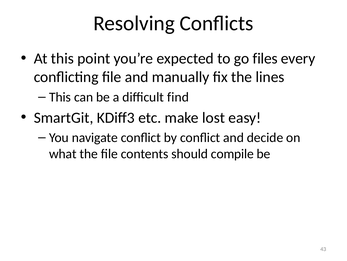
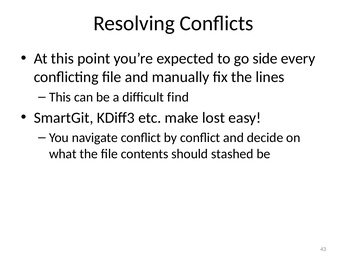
files: files -> side
compile: compile -> stashed
